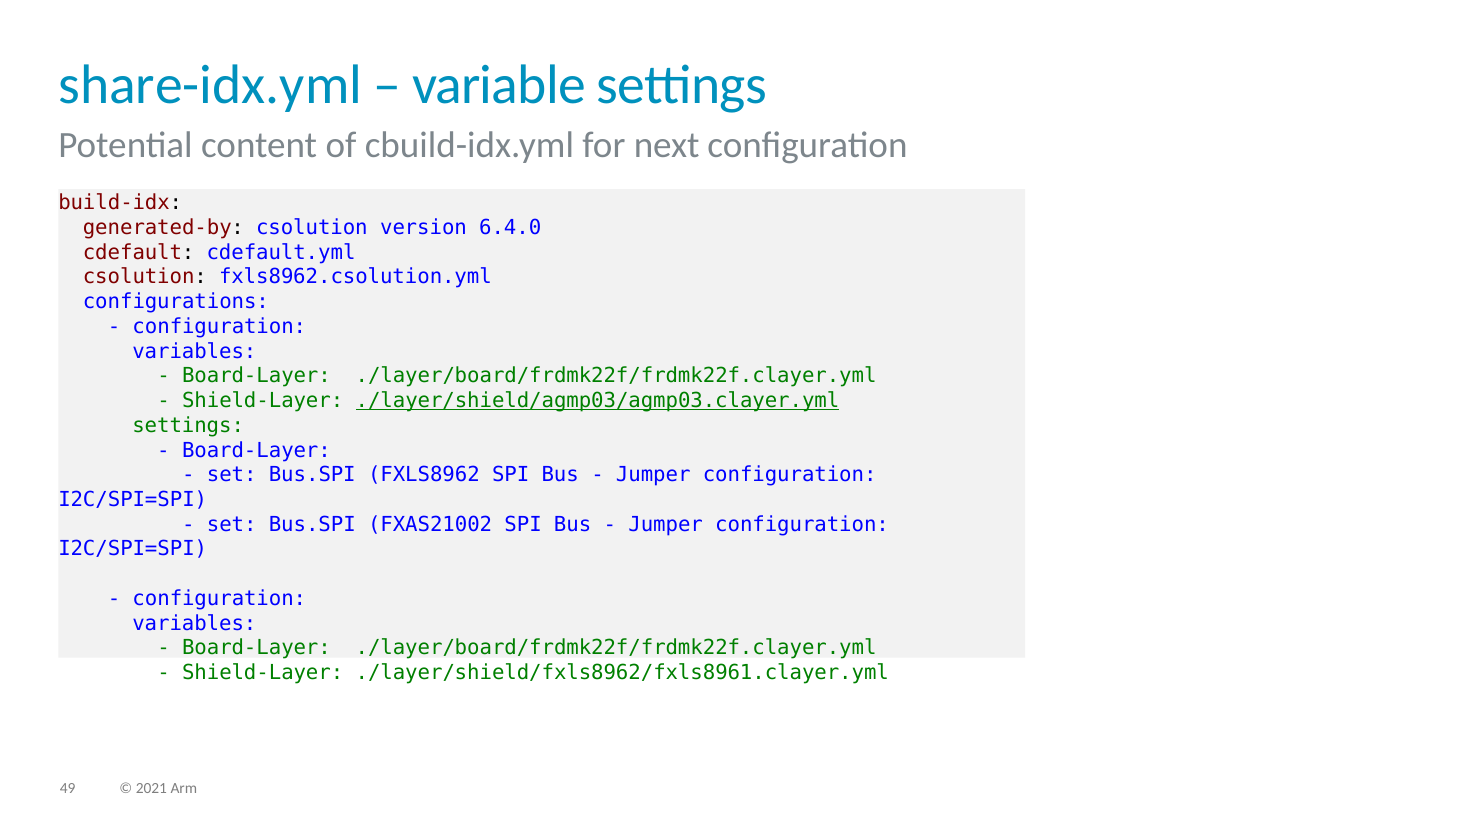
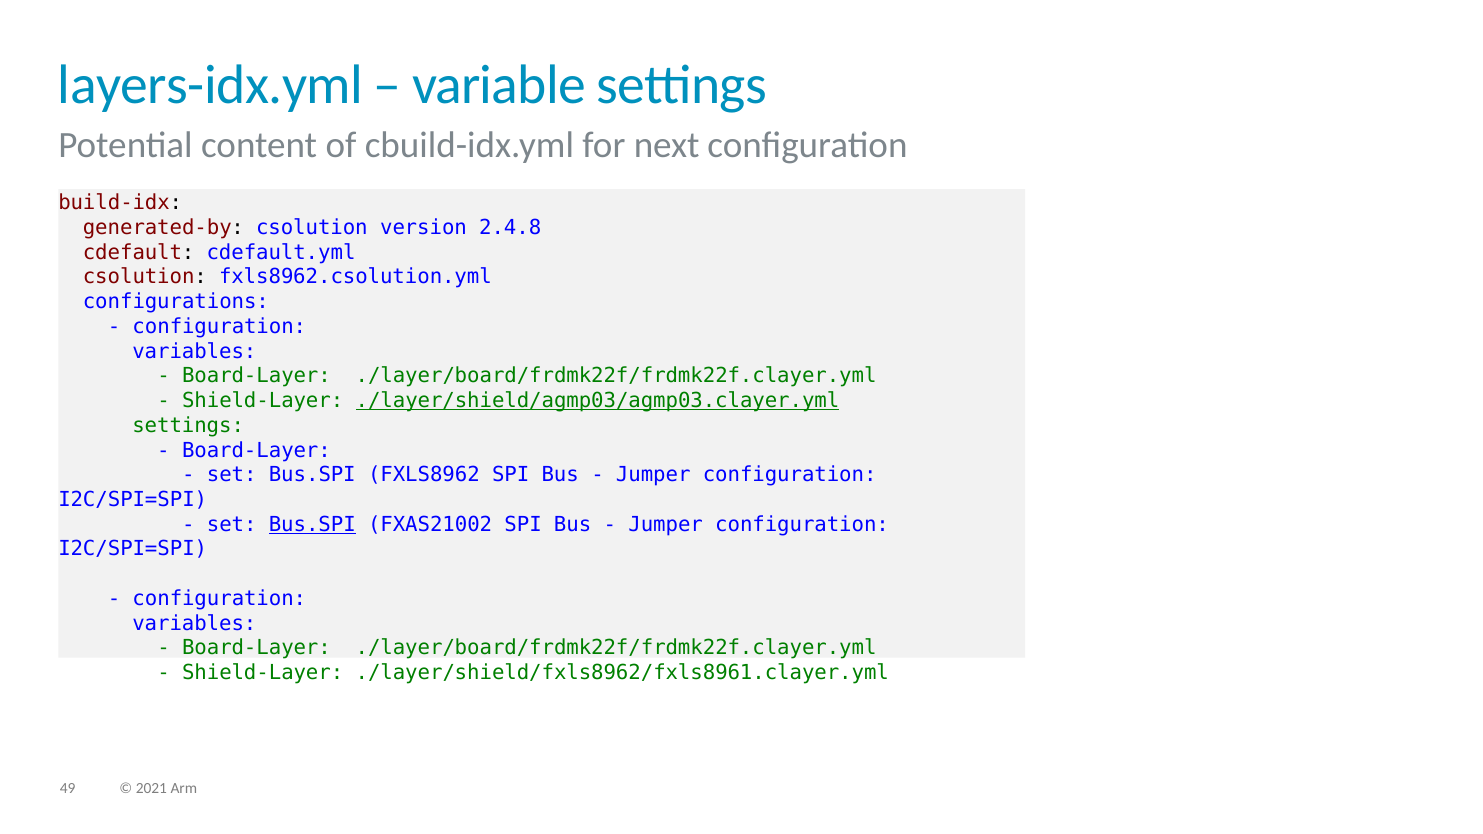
share-idx.yml: share-idx.yml -> layers-idx.yml
6.4.0: 6.4.0 -> 2.4.8
Bus.SPI at (312, 525) underline: none -> present
